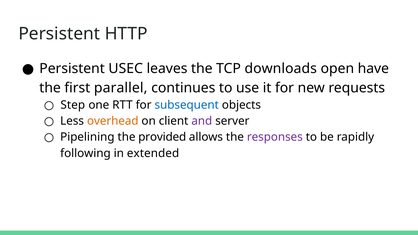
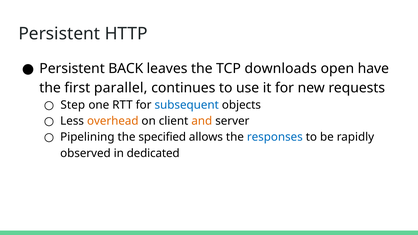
USEC: USEC -> BACK
and colour: purple -> orange
provided: provided -> specified
responses colour: purple -> blue
following: following -> observed
extended: extended -> dedicated
